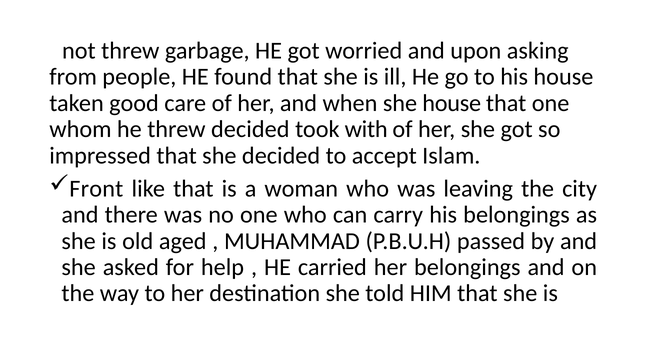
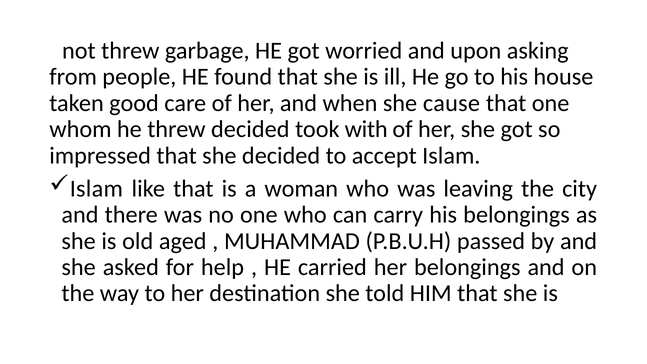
she house: house -> cause
Front at (96, 189): Front -> Islam
